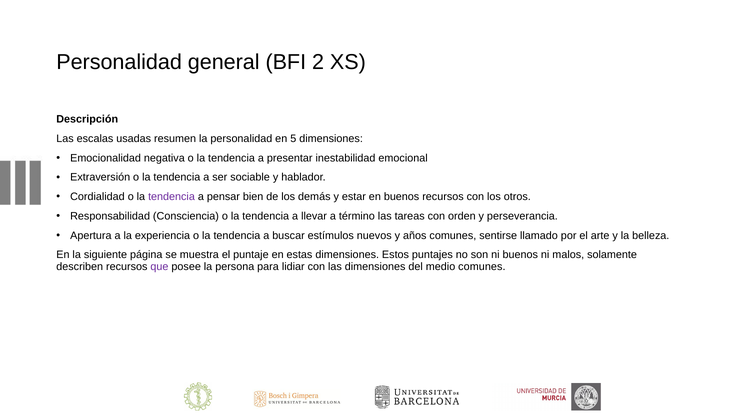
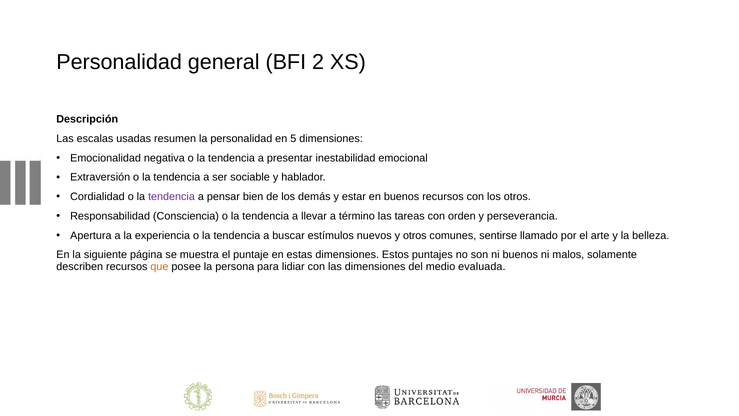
y años: años -> otros
que colour: purple -> orange
medio comunes: comunes -> evaluada
